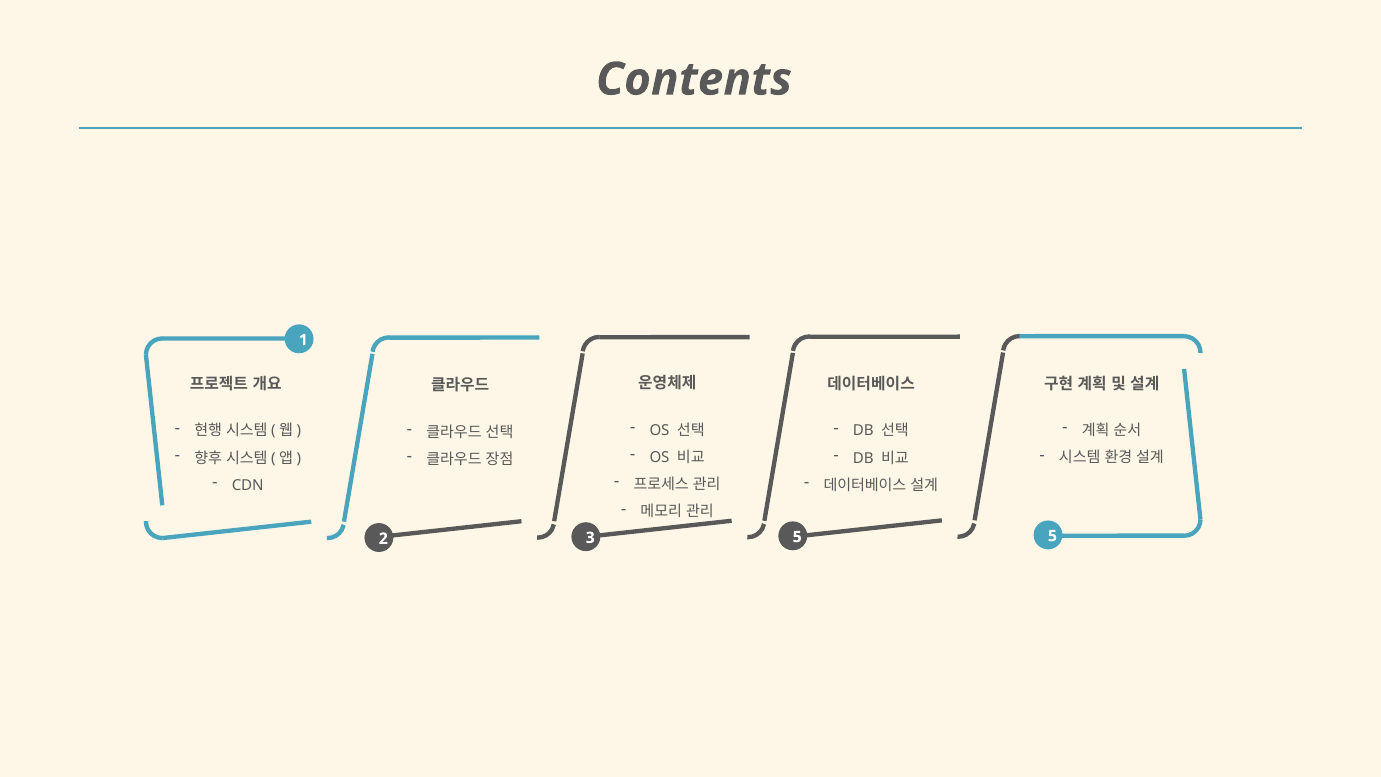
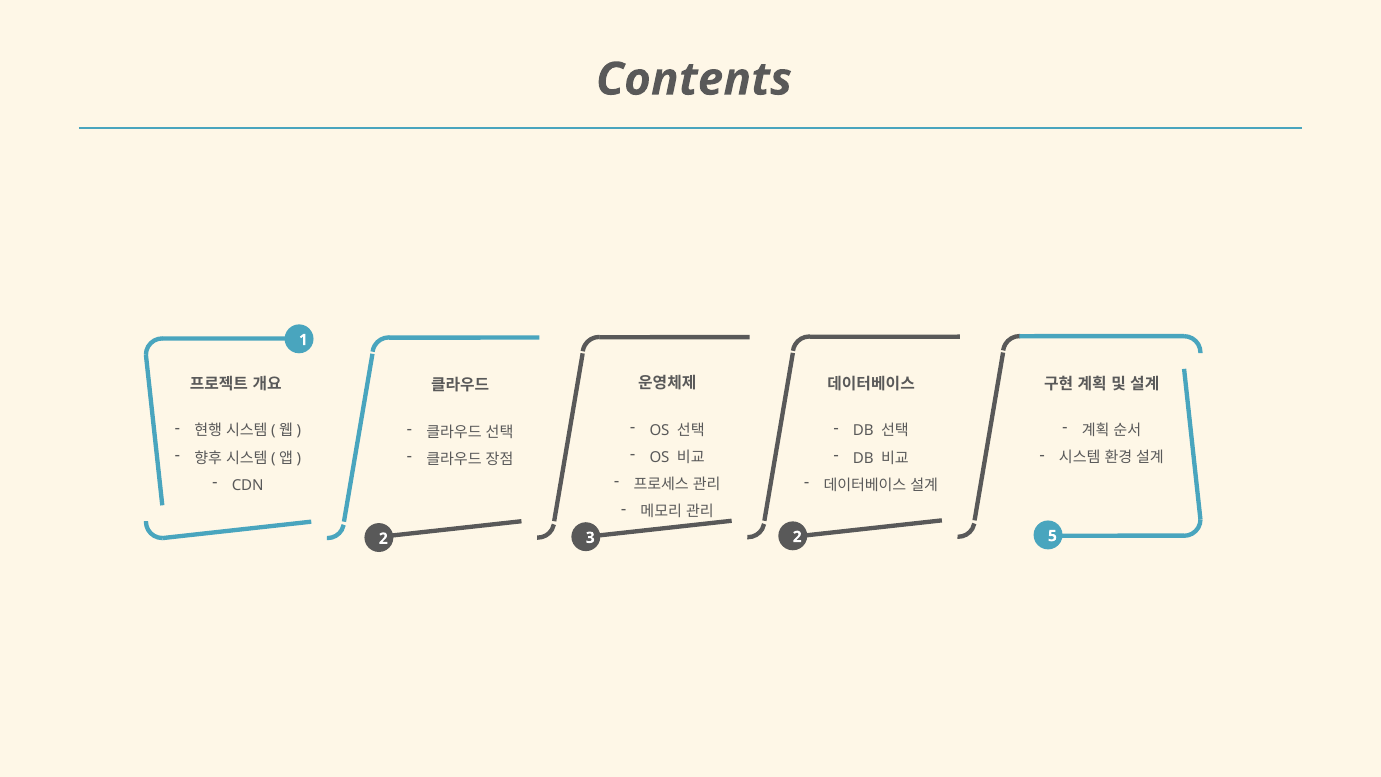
3 5: 5 -> 2
